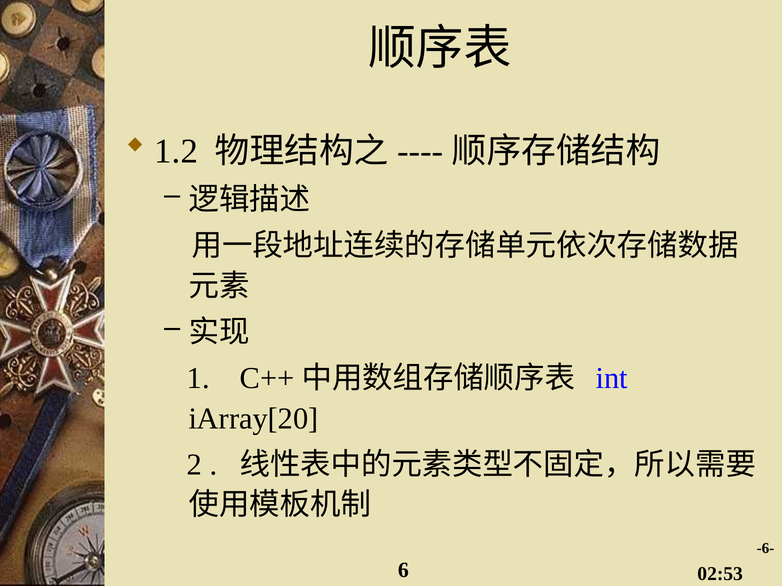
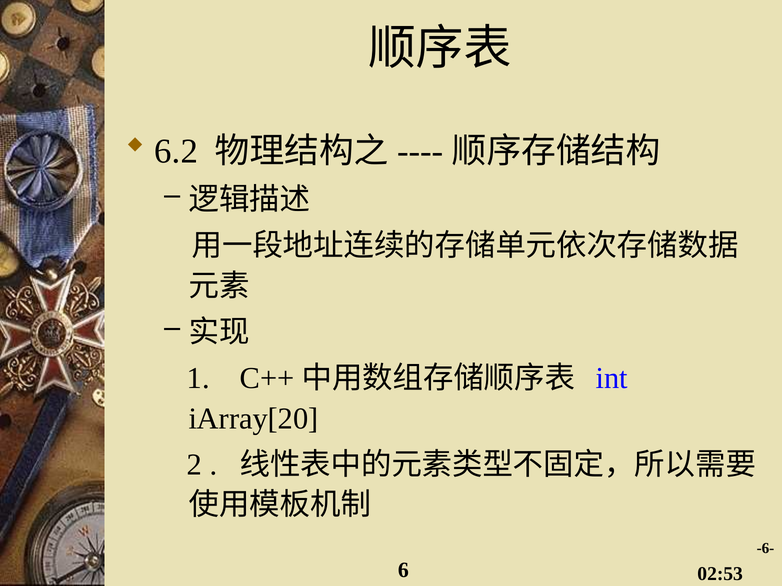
1.2: 1.2 -> 6.2
